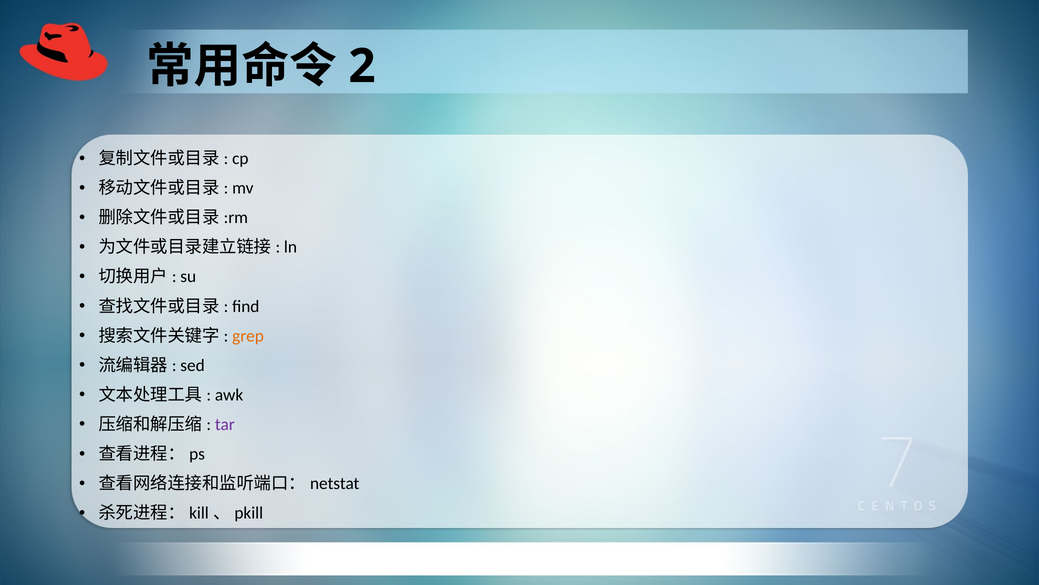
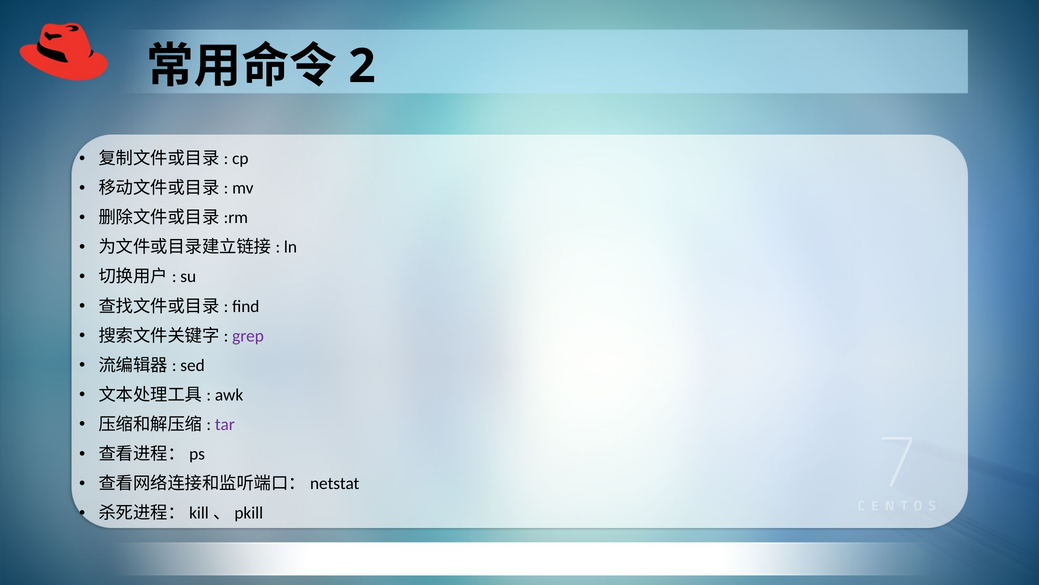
grep colour: orange -> purple
